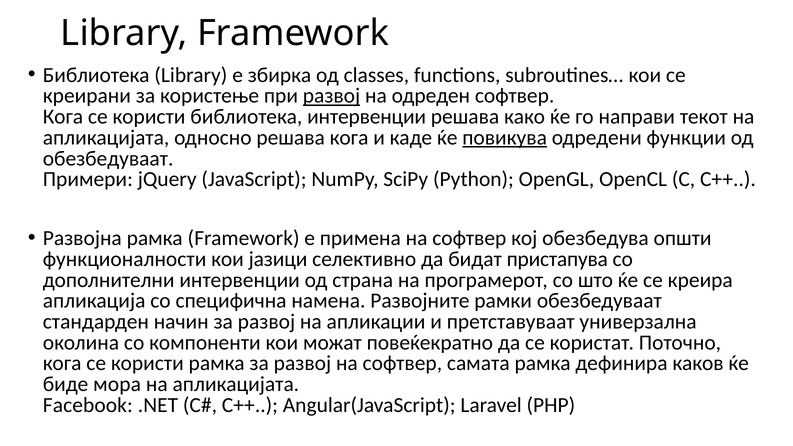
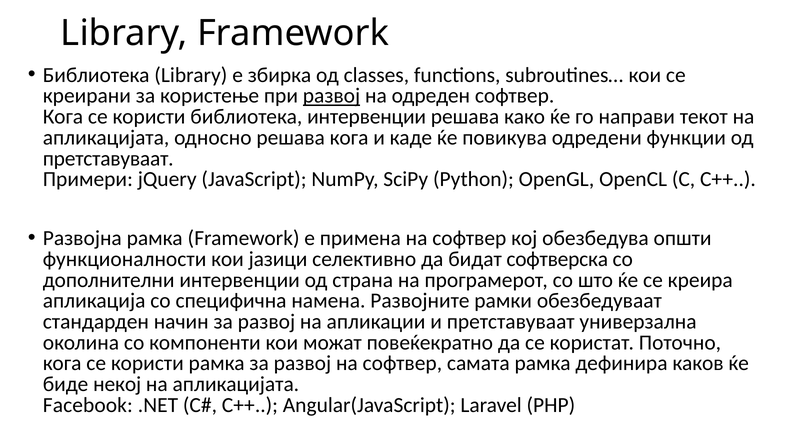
повикува underline: present -> none
обезбедуваат at (108, 158): обезбедуваат -> претставуваат
пристапува: пристапува -> софтверска
мора: мора -> некој
